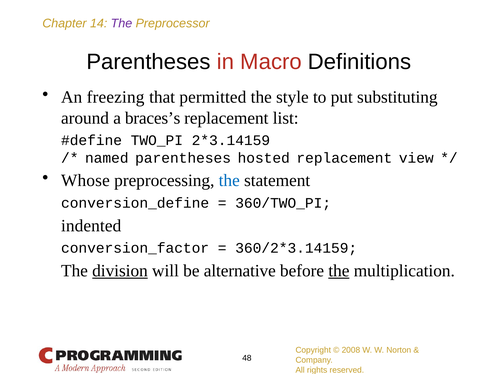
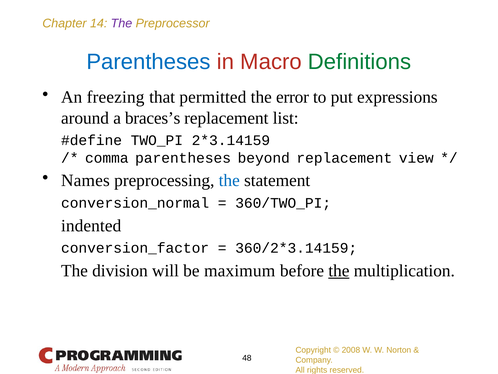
Parentheses at (149, 62) colour: black -> blue
Definitions colour: black -> green
style: style -> error
substituting: substituting -> expressions
named: named -> comma
hosted: hosted -> beyond
Whose: Whose -> Names
conversion_define: conversion_define -> conversion_normal
division underline: present -> none
alternative: alternative -> maximum
